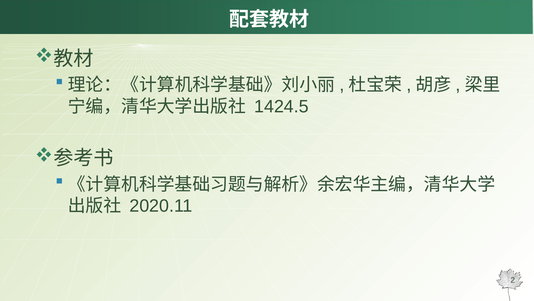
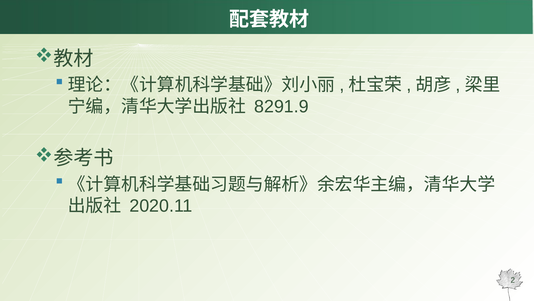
1424.5: 1424.5 -> 8291.9
